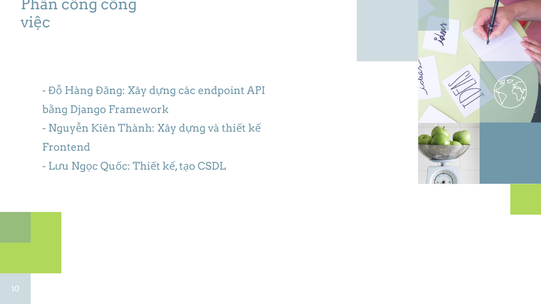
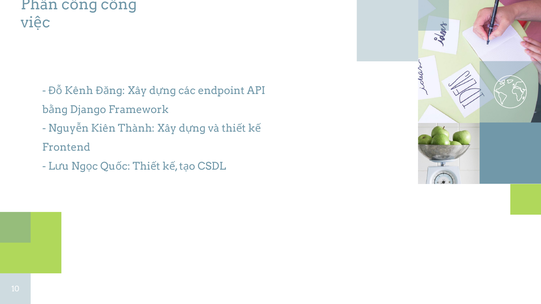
Hàng: Hàng -> Kênh
